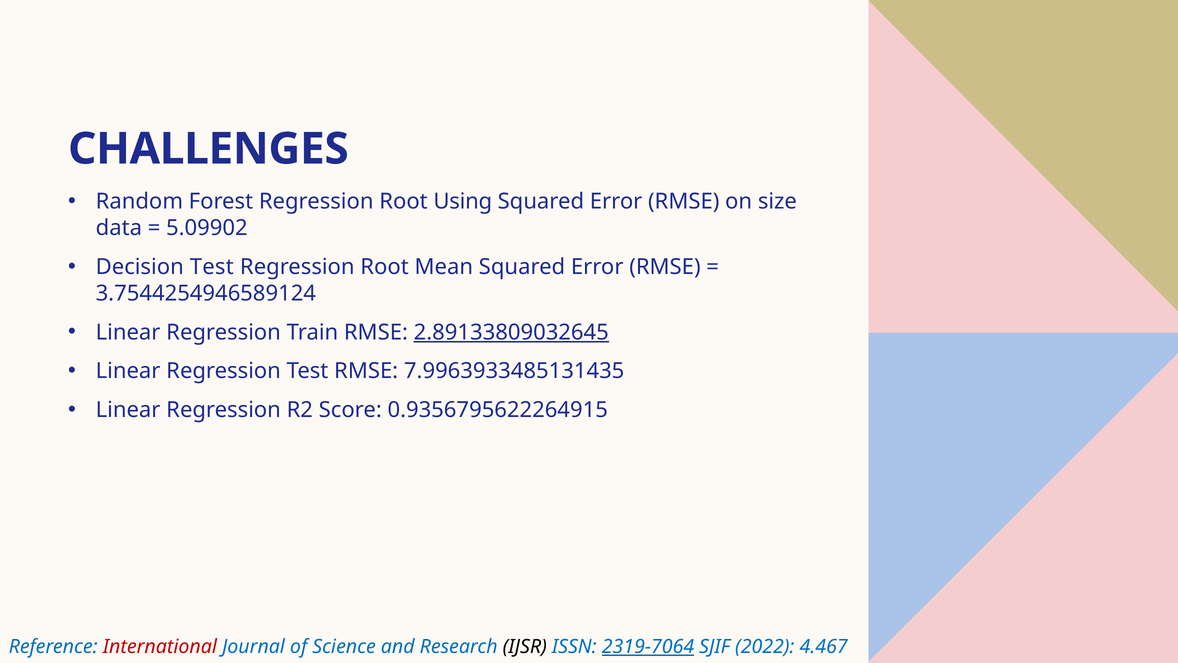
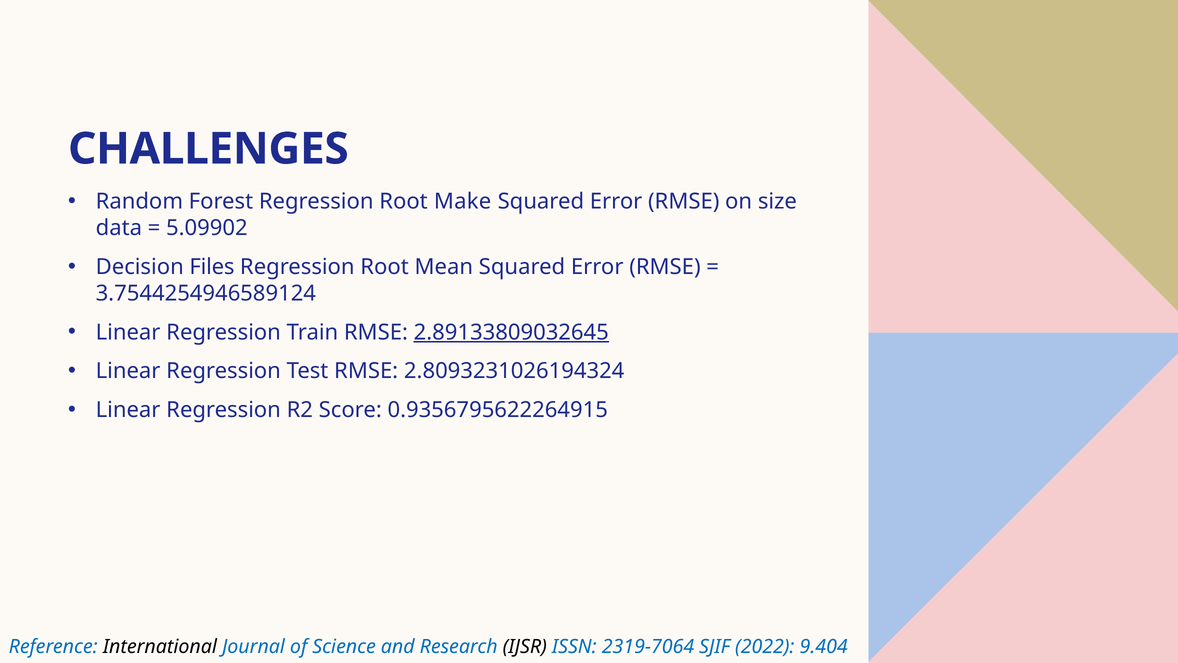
Using: Using -> Make
Decision Test: Test -> Files
7.9963933485131435: 7.9963933485131435 -> 2.8093231026194324
International colour: red -> black
2319-7064 underline: present -> none
4.467: 4.467 -> 9.404
